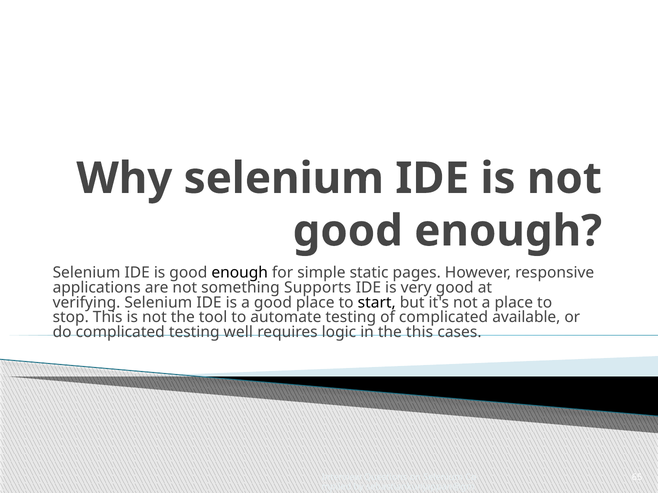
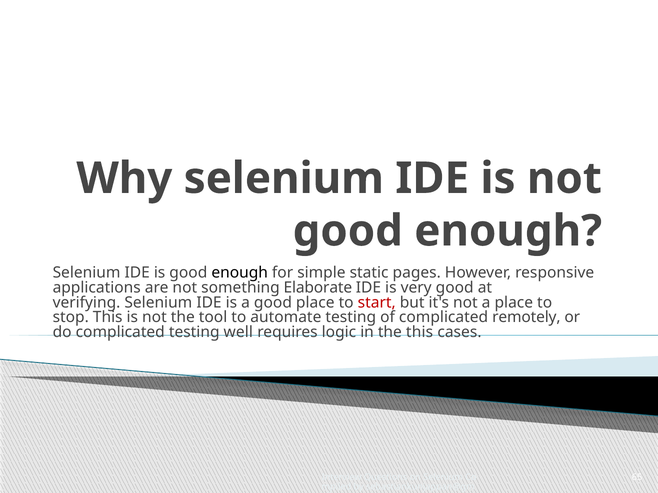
Supports: Supports -> Elaborate
start colour: black -> red
available: available -> remotely
